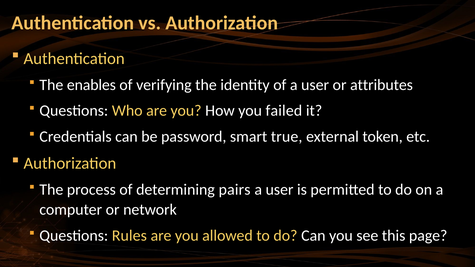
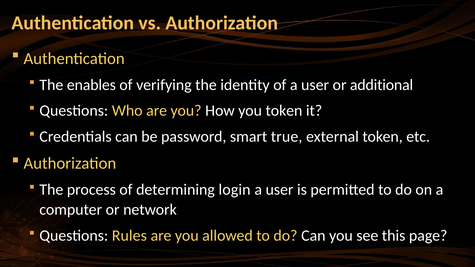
attributes: attributes -> additional
you failed: failed -> token
pairs: pairs -> login
